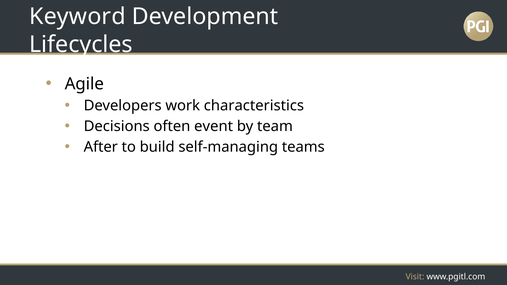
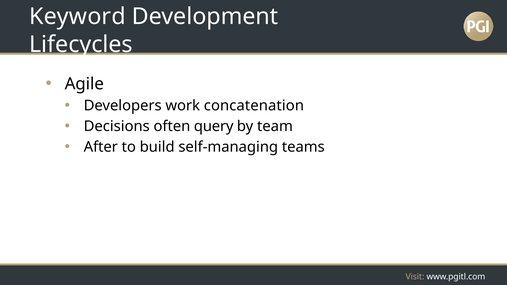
characteristics: characteristics -> concatenation
event: event -> query
